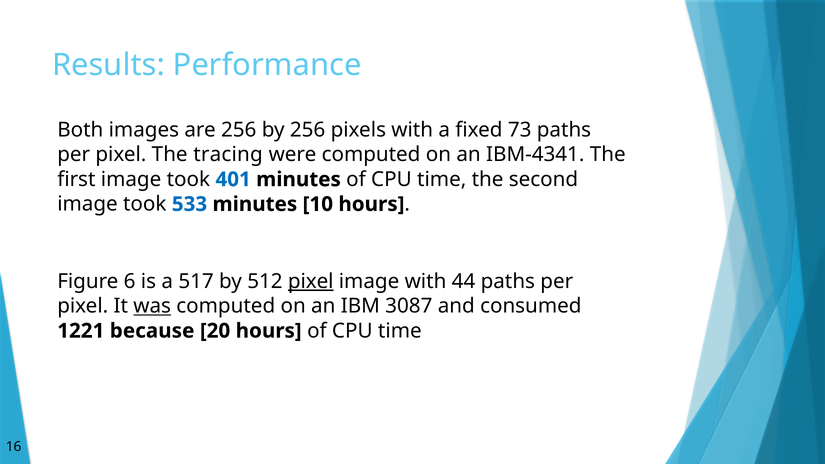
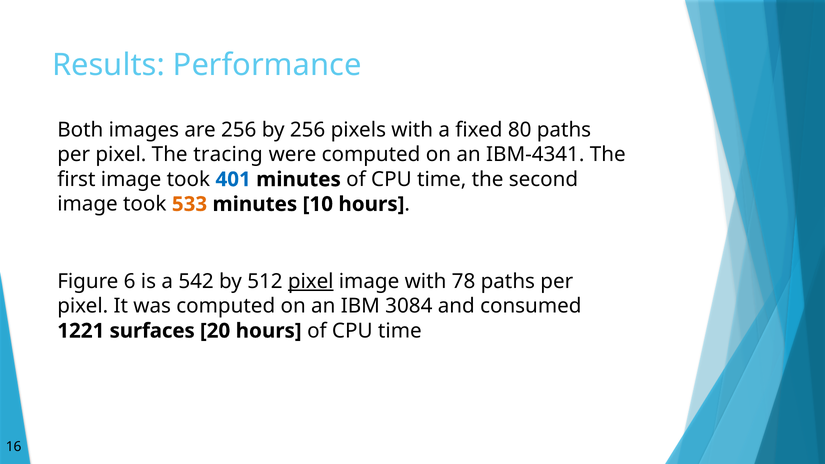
73: 73 -> 80
533 colour: blue -> orange
517: 517 -> 542
44: 44 -> 78
was underline: present -> none
3087: 3087 -> 3084
because: because -> surfaces
